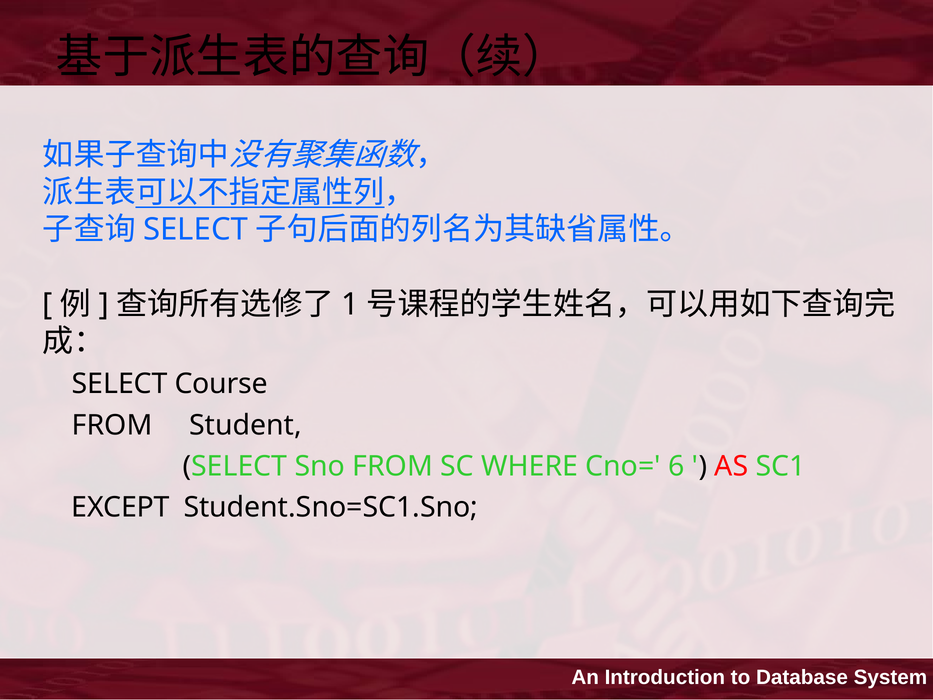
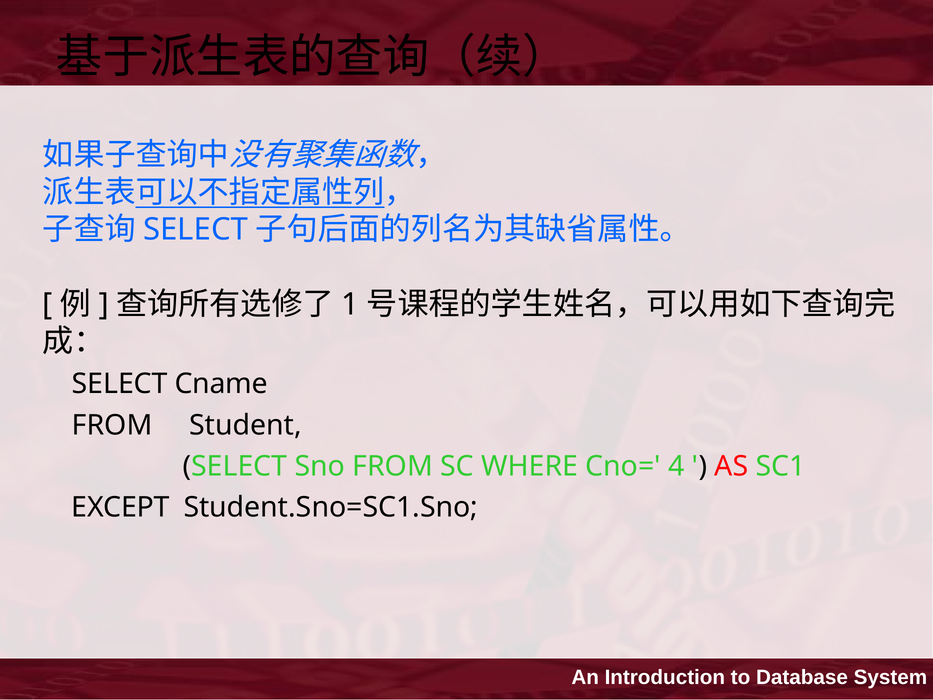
Course: Course -> Cname
6: 6 -> 4
